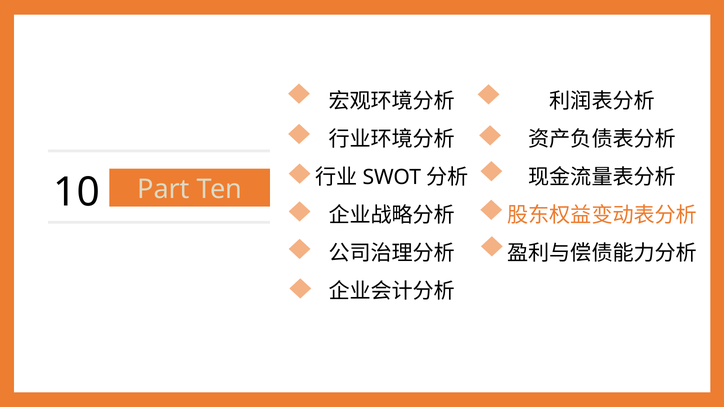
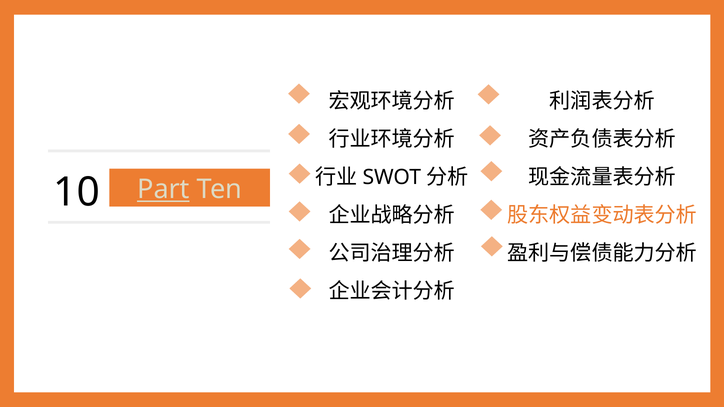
Part underline: none -> present
